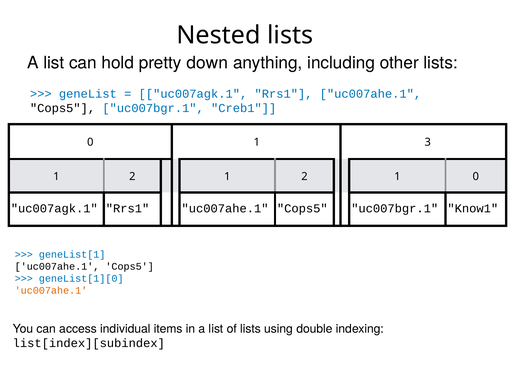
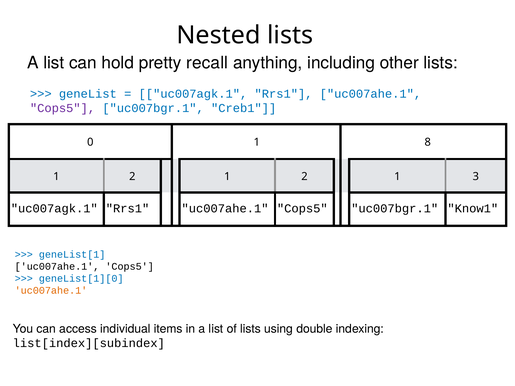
down: down -> recall
Cops5 at (63, 108) colour: black -> purple
3: 3 -> 8
1 0: 0 -> 3
